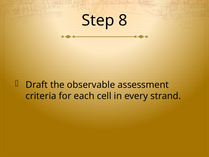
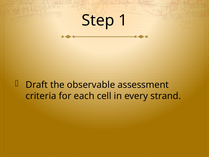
8: 8 -> 1
